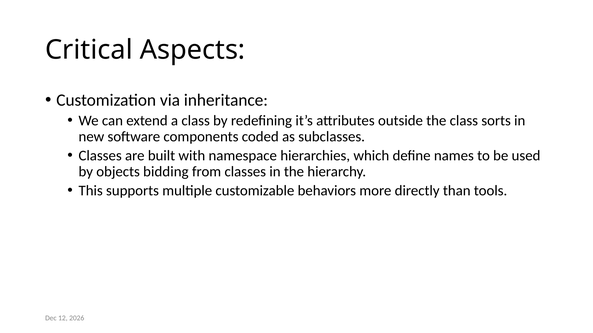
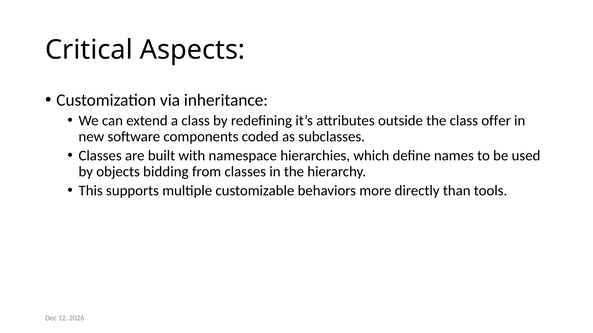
sorts: sorts -> offer
